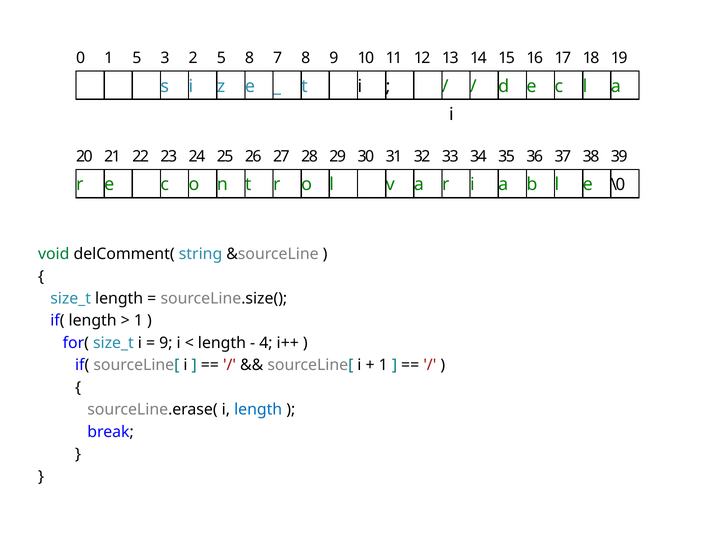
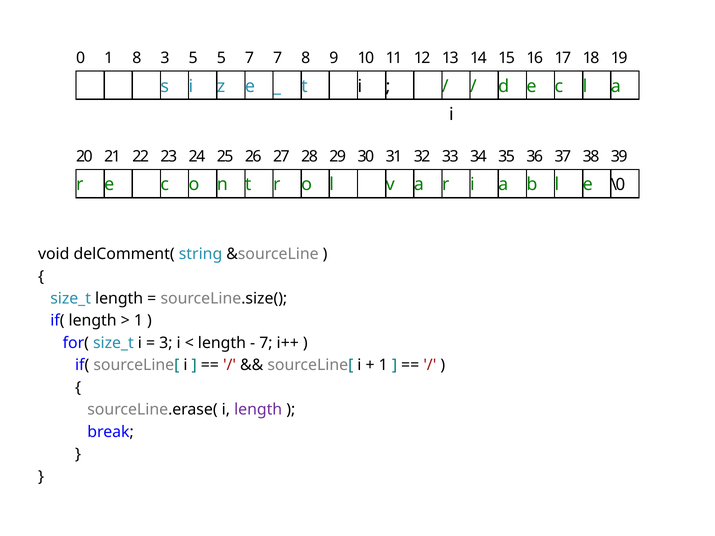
1 5: 5 -> 8
3 2: 2 -> 5
5 8: 8 -> 7
void colour: green -> black
9 at (166, 343): 9 -> 3
4 at (266, 343): 4 -> 7
length at (258, 410) colour: blue -> purple
